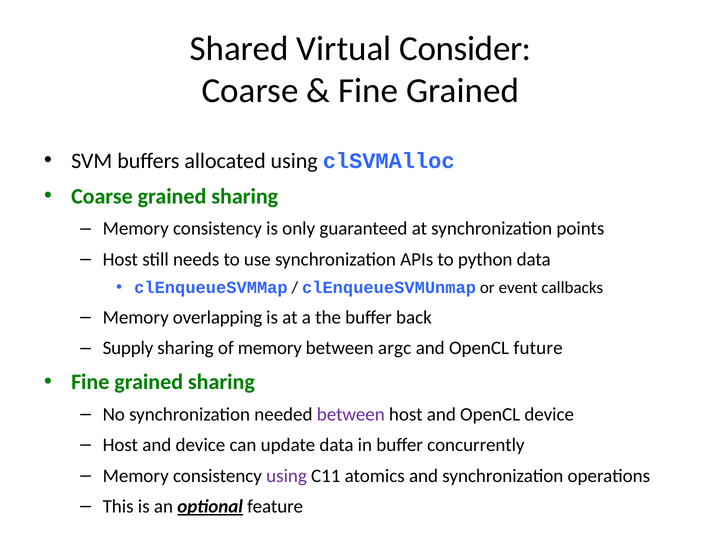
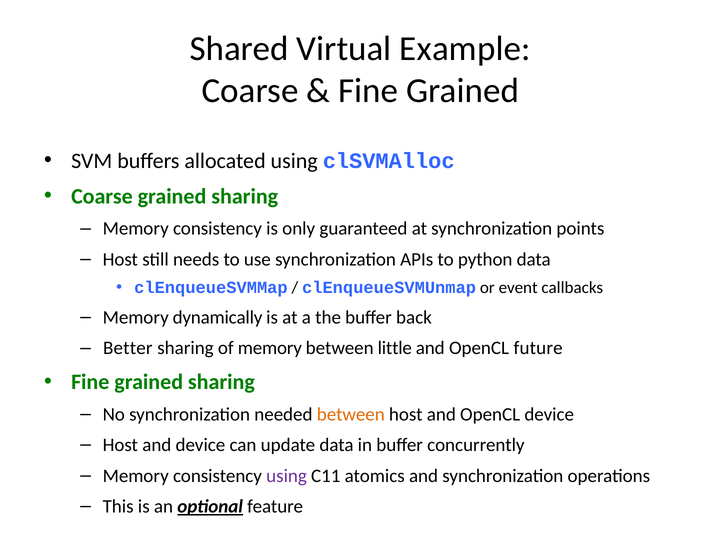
Consider: Consider -> Example
overlapping: overlapping -> dynamically
Supply: Supply -> Better
argc: argc -> little
between at (351, 414) colour: purple -> orange
